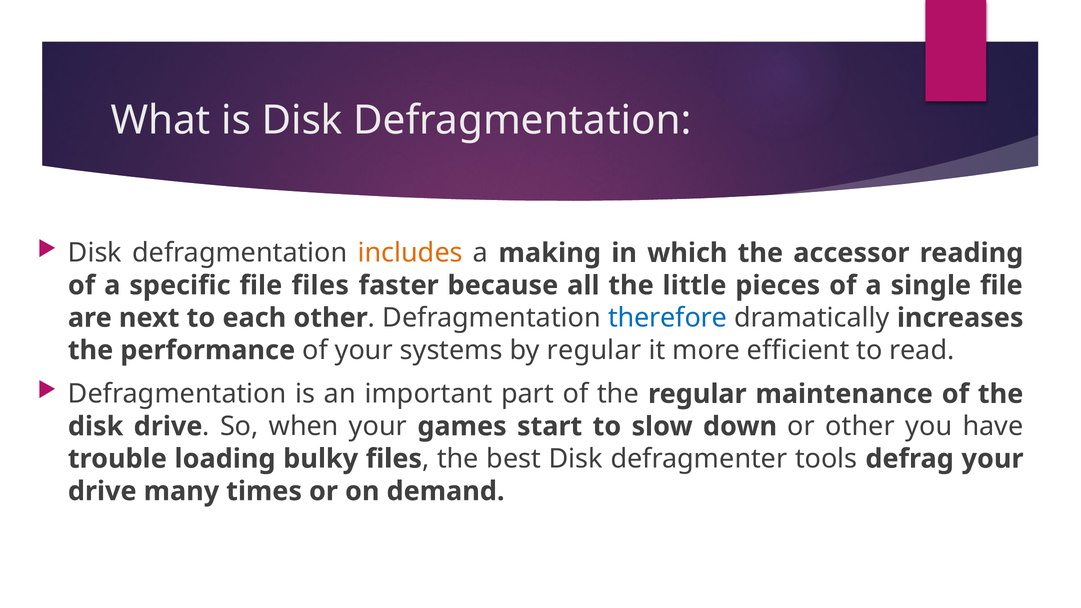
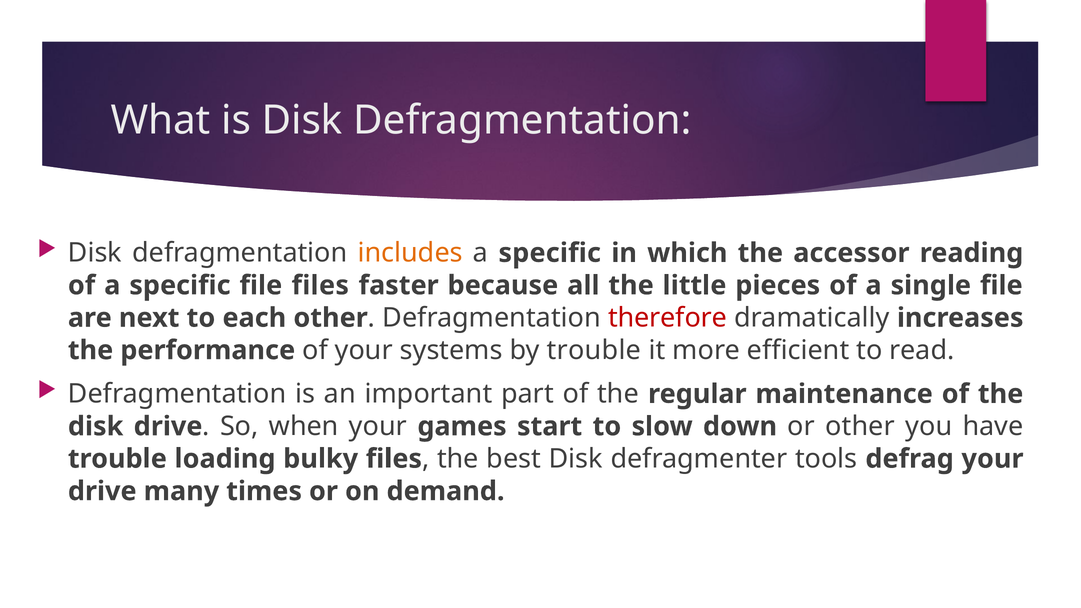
making at (550, 253): making -> specific
therefore colour: blue -> red
by regular: regular -> trouble
